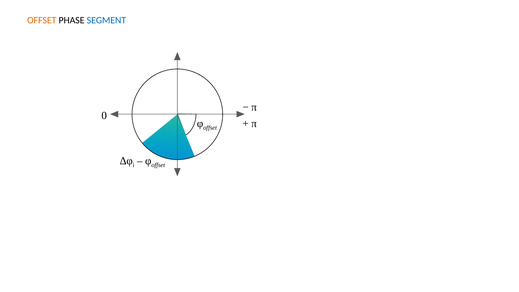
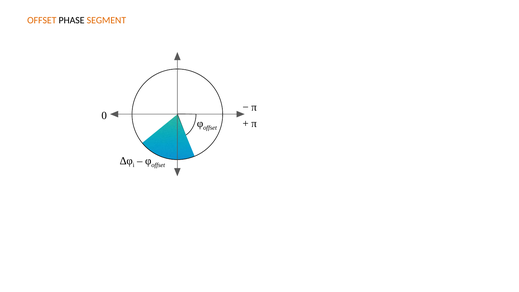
SEGMENT colour: blue -> orange
